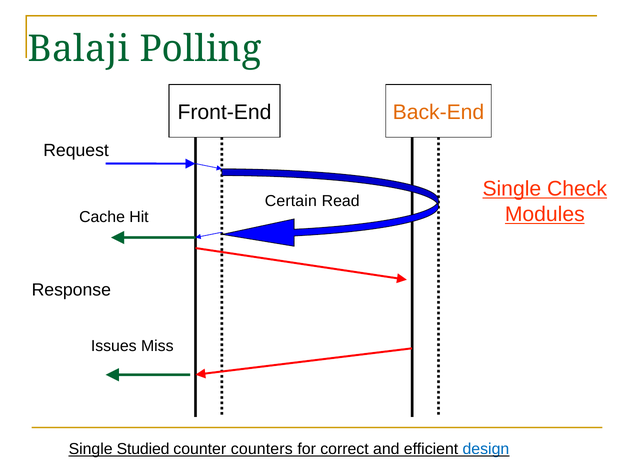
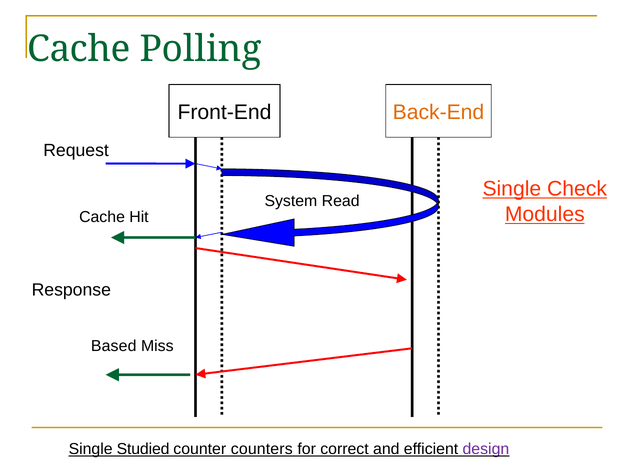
Balaji at (79, 49): Balaji -> Cache
Certain: Certain -> System
Issues: Issues -> Based
design colour: blue -> purple
